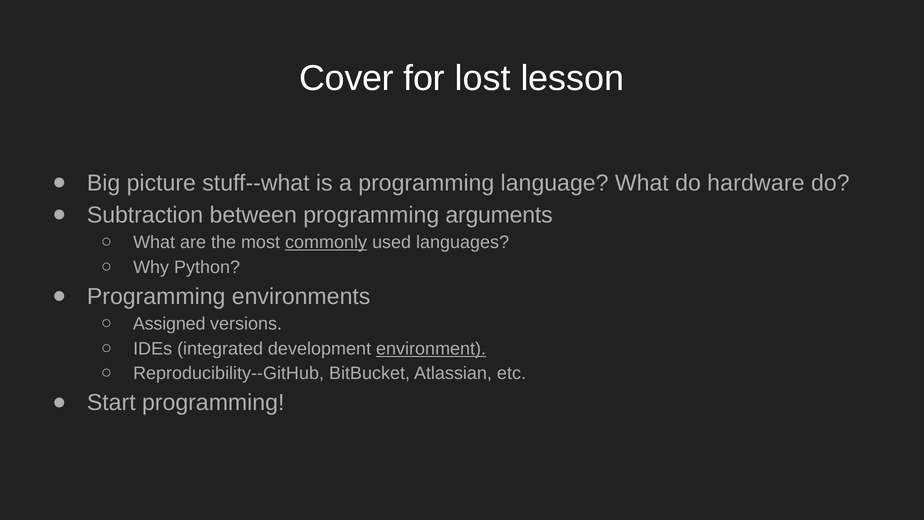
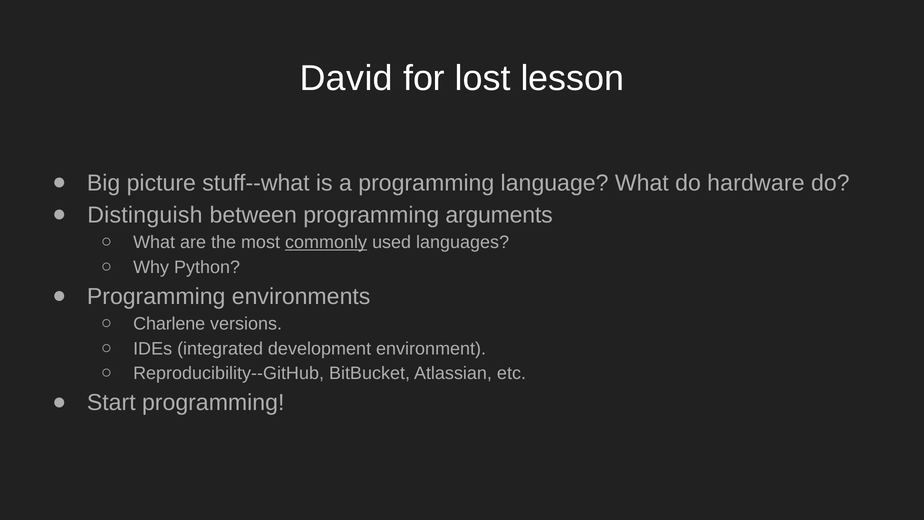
Cover: Cover -> David
Subtraction: Subtraction -> Distinguish
Assigned: Assigned -> Charlene
environment underline: present -> none
